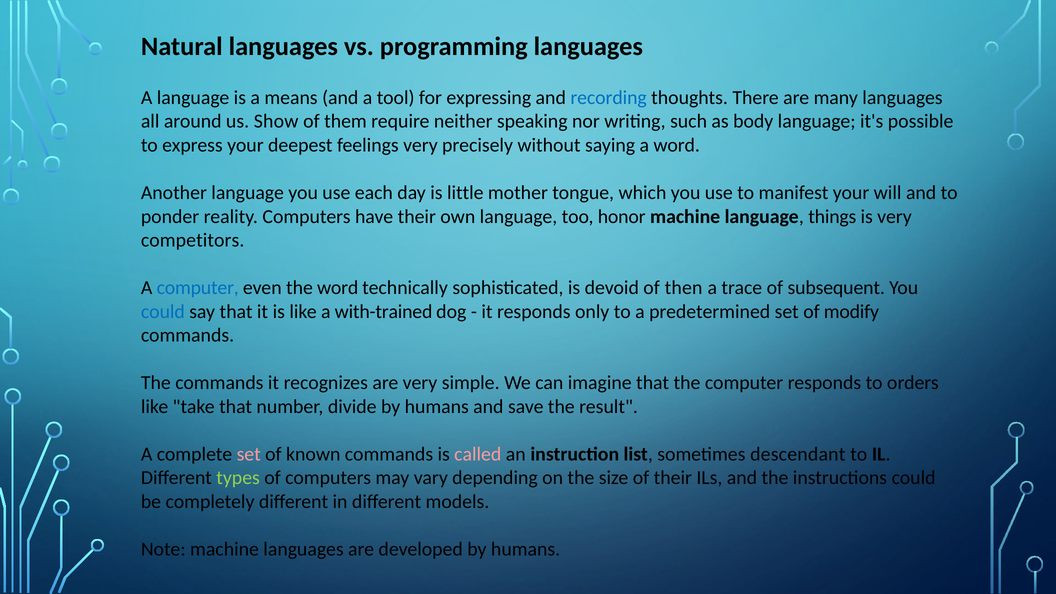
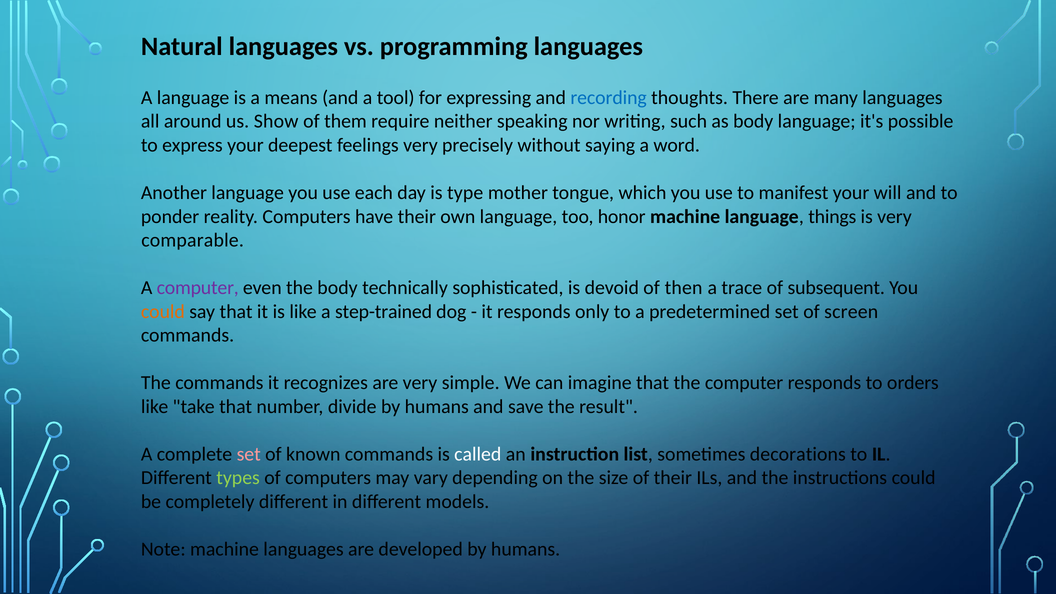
little: little -> type
competitors: competitors -> comparable
computer at (198, 288) colour: blue -> purple
the word: word -> body
could at (163, 312) colour: blue -> orange
with-trained: with-trained -> step-trained
modify: modify -> screen
called colour: pink -> white
descendant: descendant -> decorations
